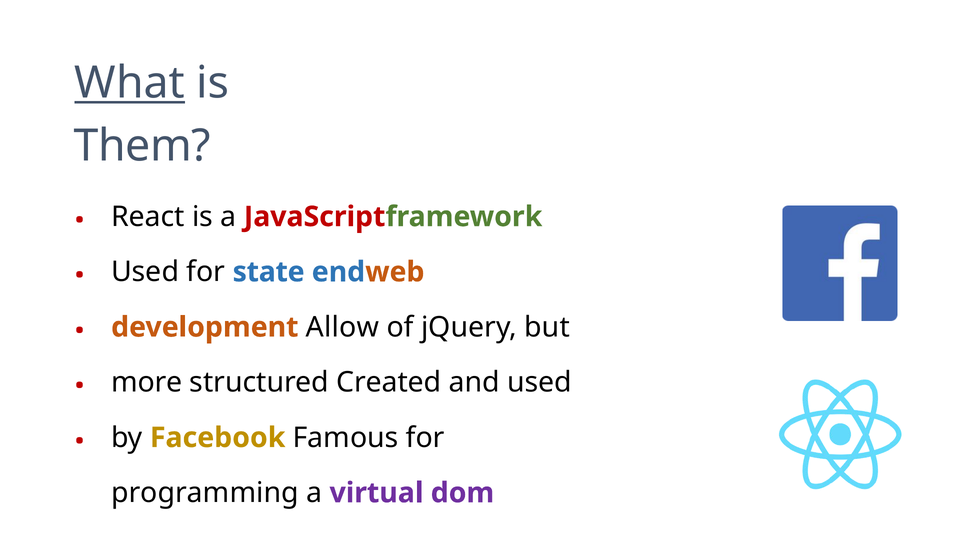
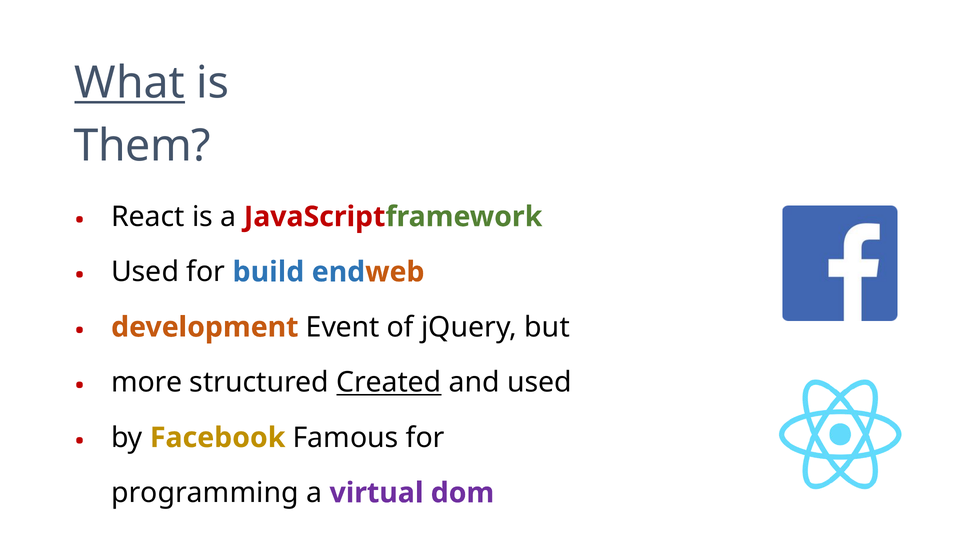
state: state -> build
Allow: Allow -> Event
Created underline: none -> present
